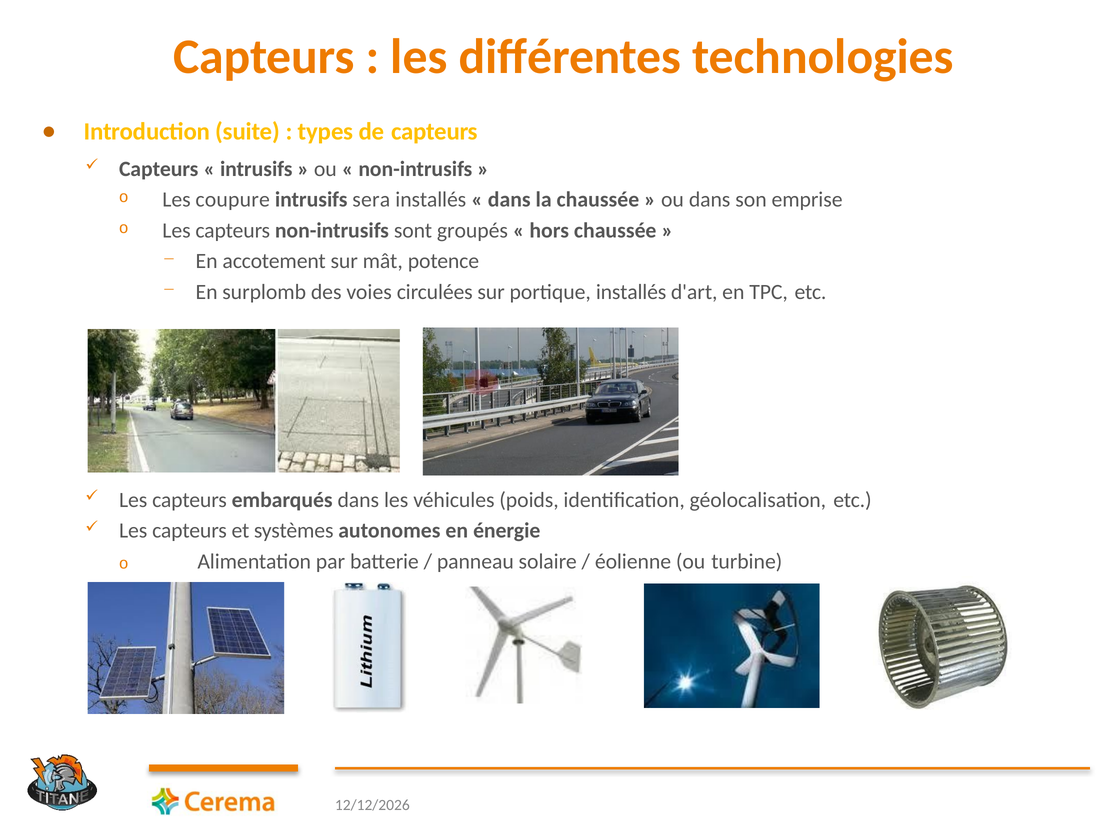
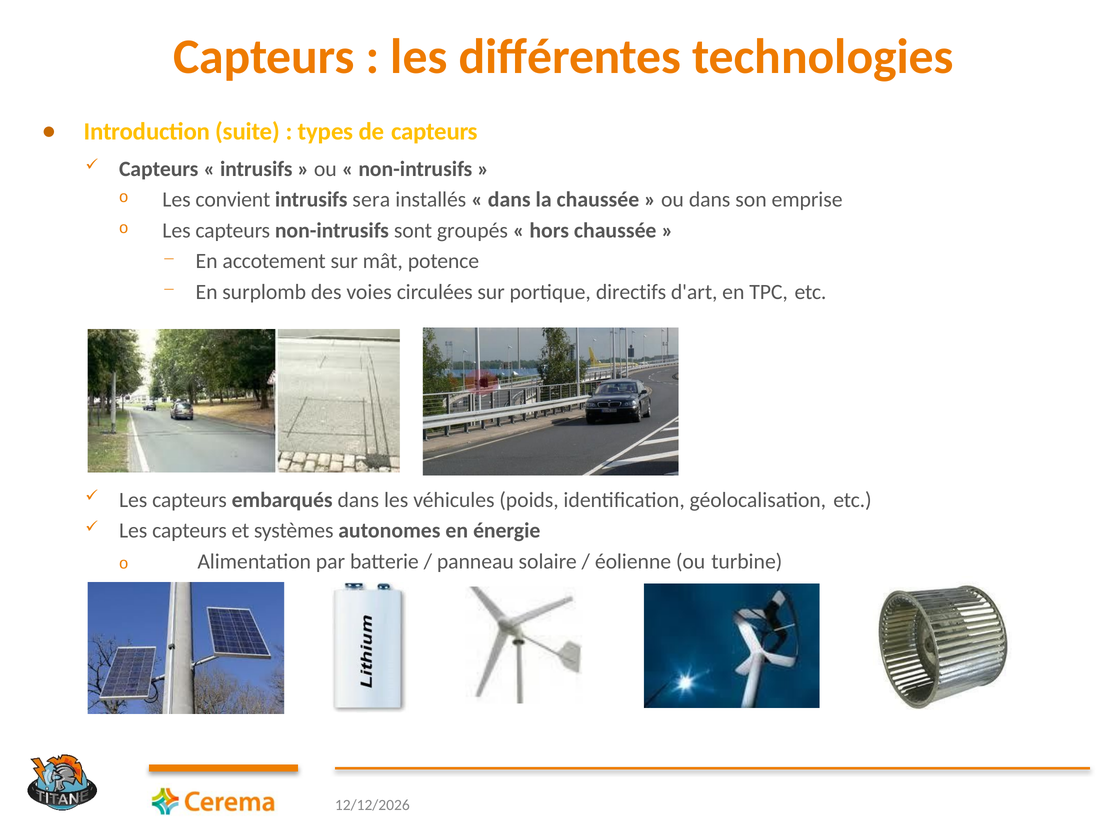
coupure: coupure -> convient
portique installés: installés -> directifs
